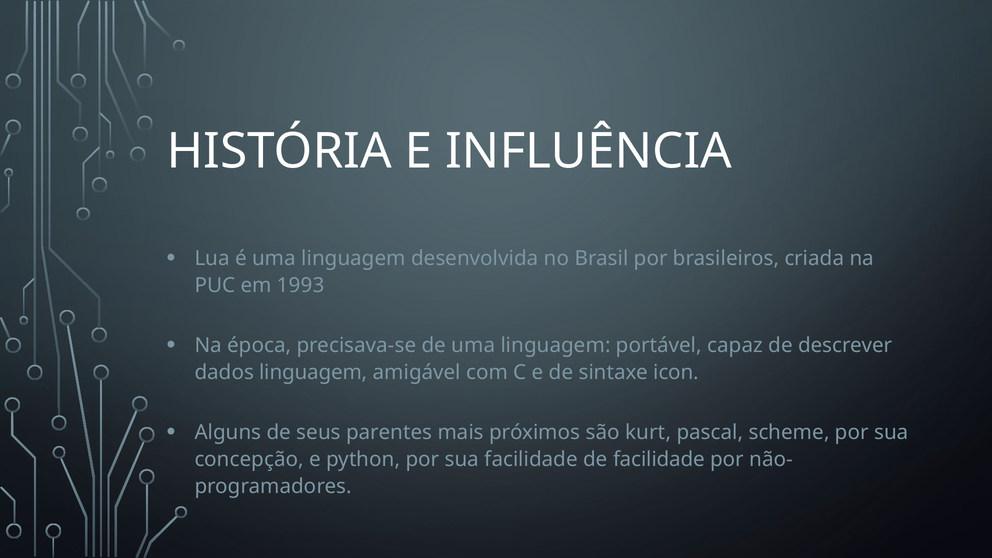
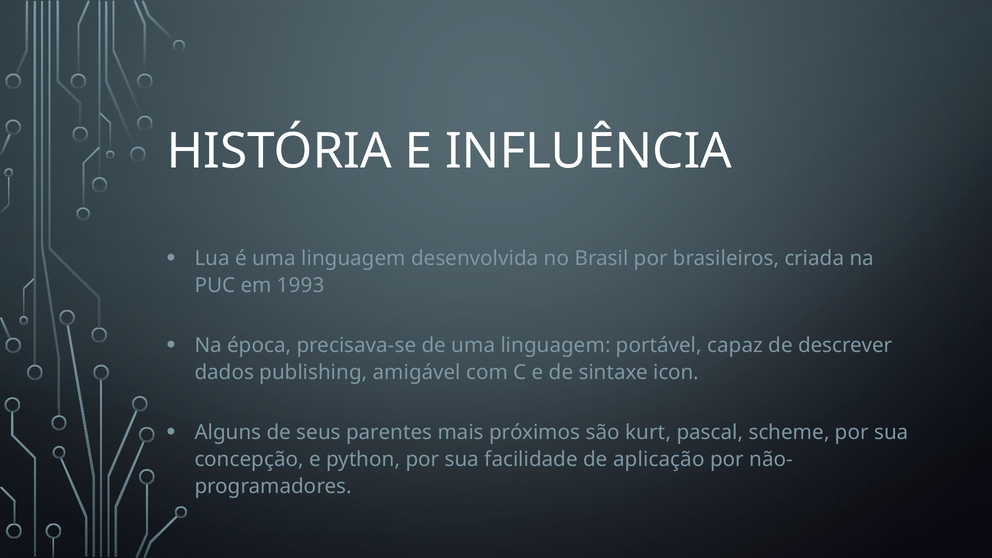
dados linguagem: linguagem -> publishing
de facilidade: facilidade -> aplicação
